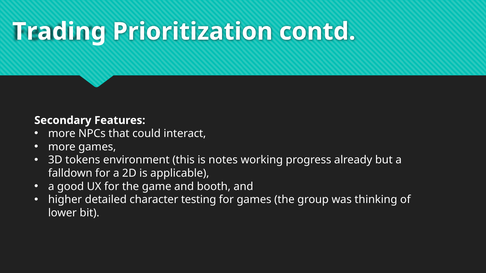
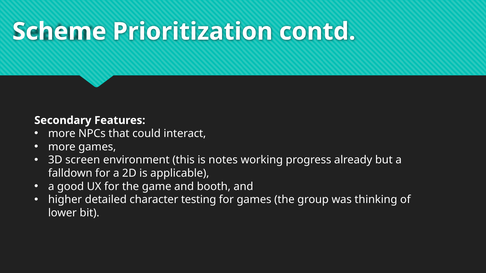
Trading: Trading -> Scheme
tokens: tokens -> screen
